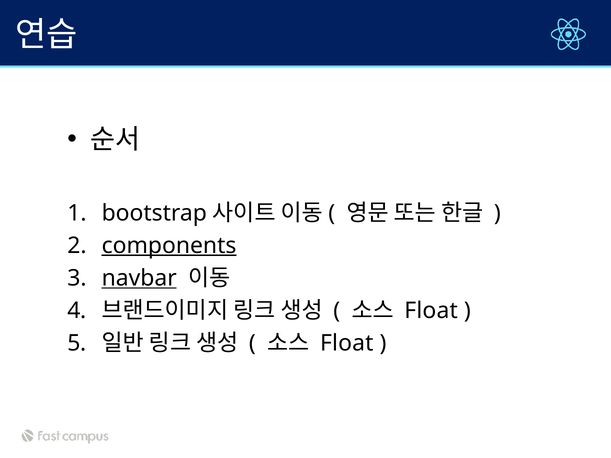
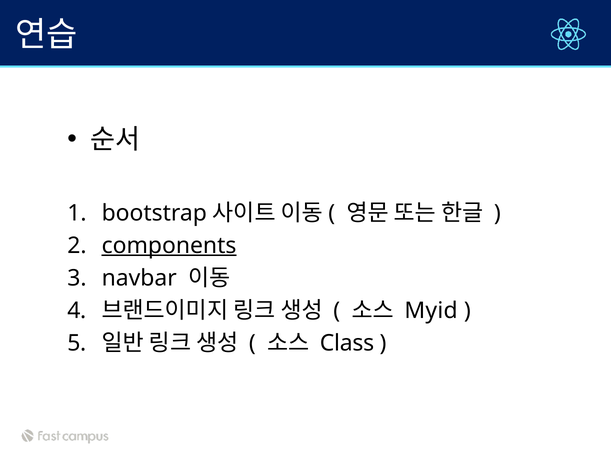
navbar underline: present -> none
Float at (431, 311): Float -> Myid
Float at (347, 344): Float -> Class
